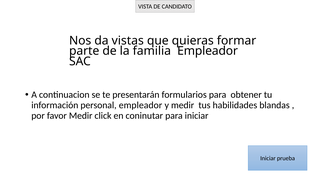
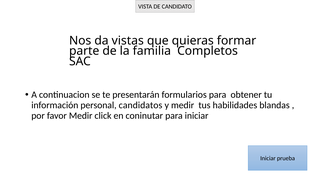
familia Empleador: Empleador -> Completos
personal empleador: empleador -> candidatos
